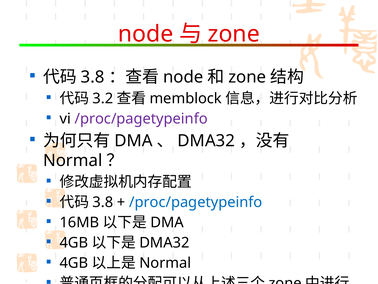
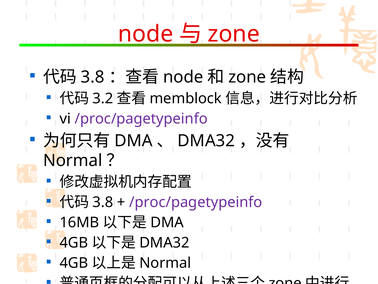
/proc/pagetypeinfo at (196, 202) colour: blue -> purple
